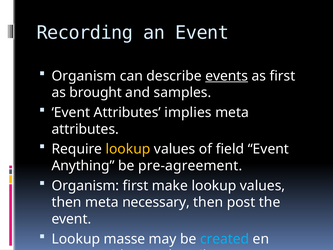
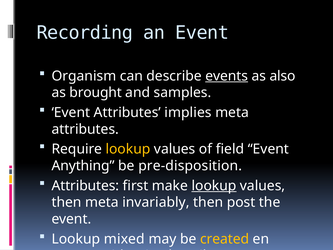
as first: first -> also
pre-agreement: pre-agreement -> pre-disposition
Organism at (85, 185): Organism -> Attributes
lookup at (214, 185) underline: none -> present
necessary: necessary -> invariably
Lookup masse: masse -> mixed
created colour: light blue -> yellow
